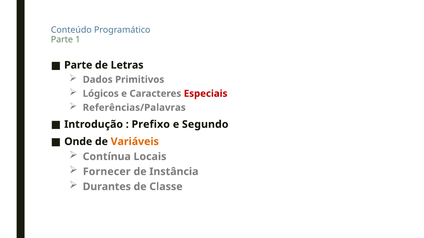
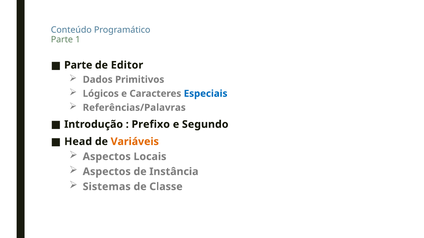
Letras: Letras -> Editor
Especiais colour: red -> blue
Onde: Onde -> Head
Contínua at (107, 157): Contínua -> Aspectos
Fornecer at (107, 172): Fornecer -> Aspectos
Durantes: Durantes -> Sistemas
